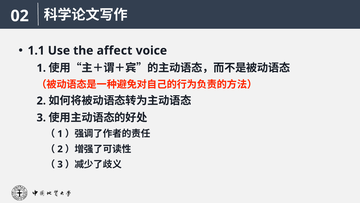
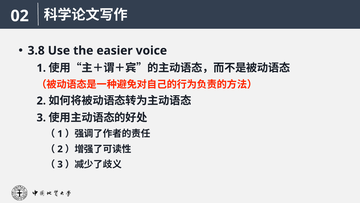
1.1: 1.1 -> 3.8
affect: affect -> easier
